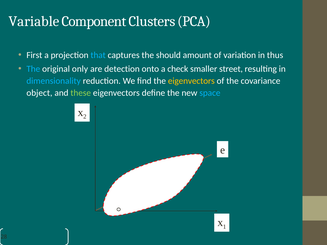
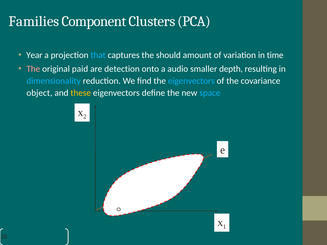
Variable: Variable -> Families
First: First -> Year
thus: thus -> time
The at (33, 69) colour: light blue -> pink
only: only -> paid
check: check -> audio
street: street -> depth
eigenvectors at (191, 81) colour: yellow -> light blue
these colour: light green -> yellow
